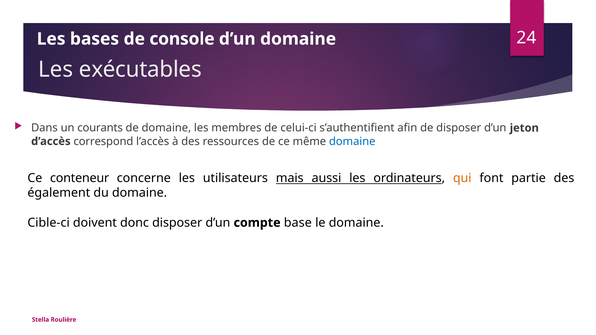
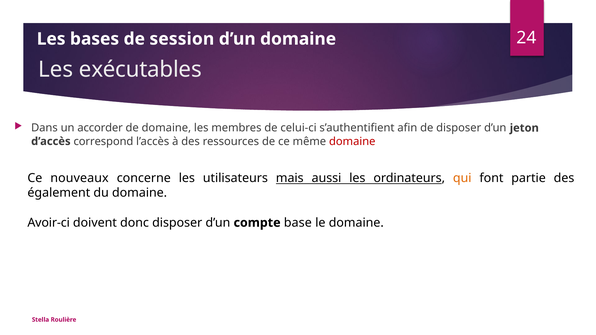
console: console -> session
courants: courants -> accorder
domaine at (352, 141) colour: blue -> red
conteneur: conteneur -> nouveaux
Cible-ci: Cible-ci -> Avoir-ci
